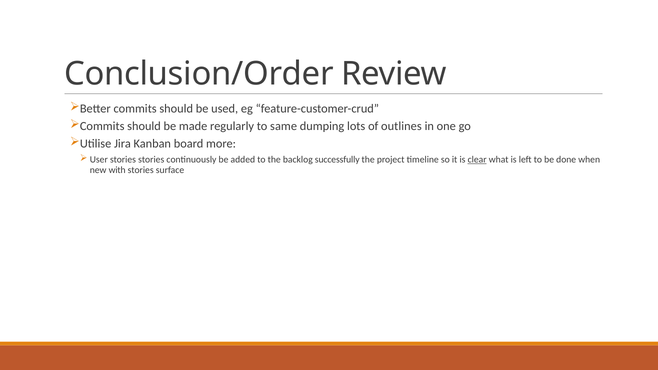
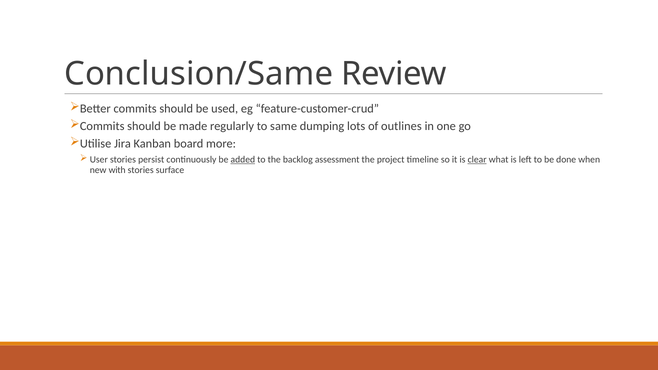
Conclusion/Order: Conclusion/Order -> Conclusion/Same
stories stories: stories -> persist
added underline: none -> present
successfully: successfully -> assessment
